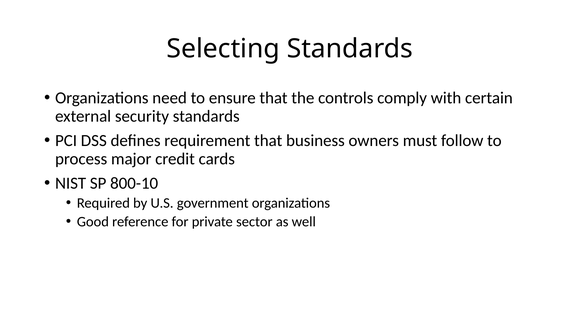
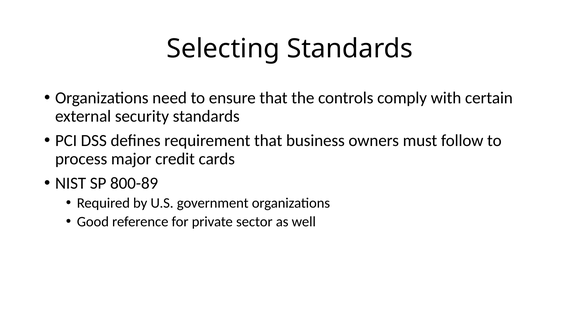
800-10: 800-10 -> 800-89
